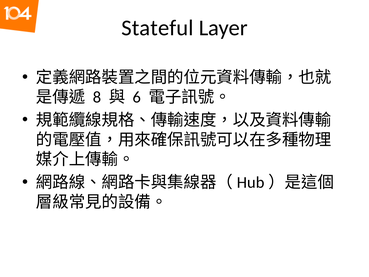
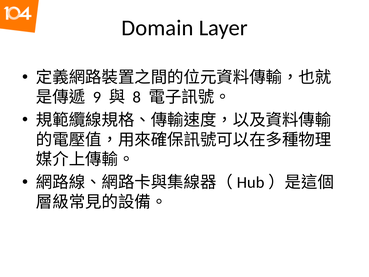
Stateful: Stateful -> Domain
8: 8 -> 9
6: 6 -> 8
